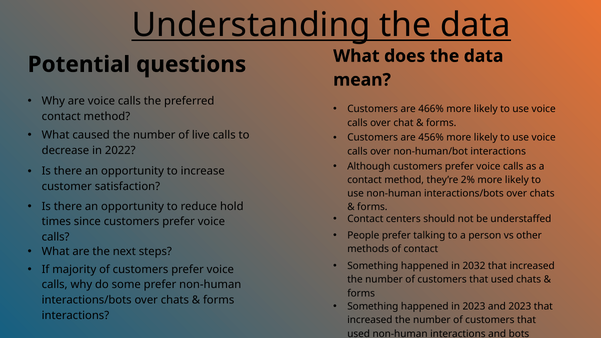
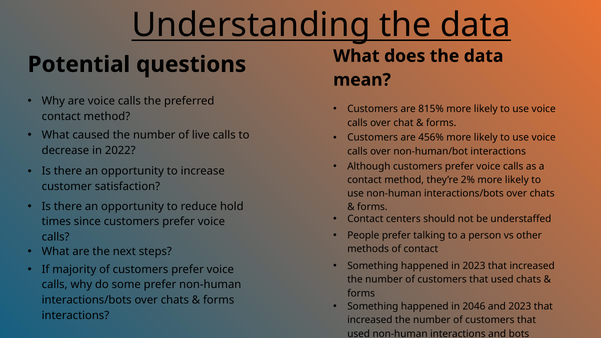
466%: 466% -> 815%
in 2032: 2032 -> 2023
in 2023: 2023 -> 2046
